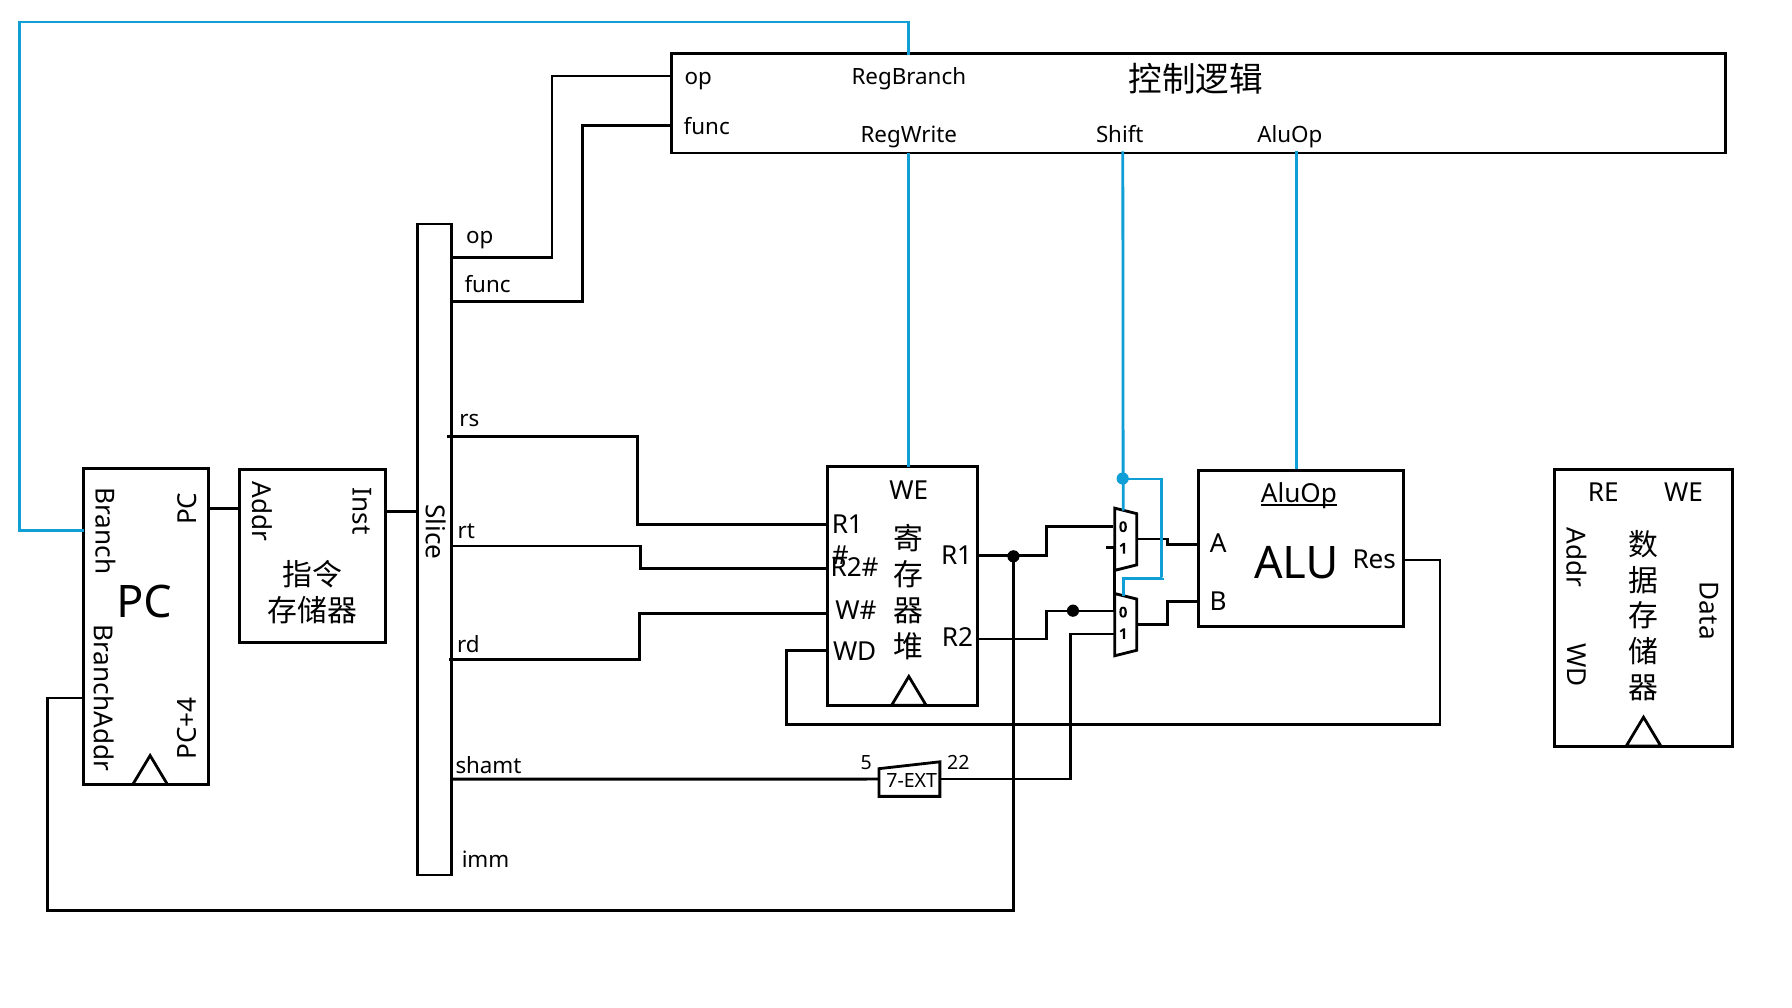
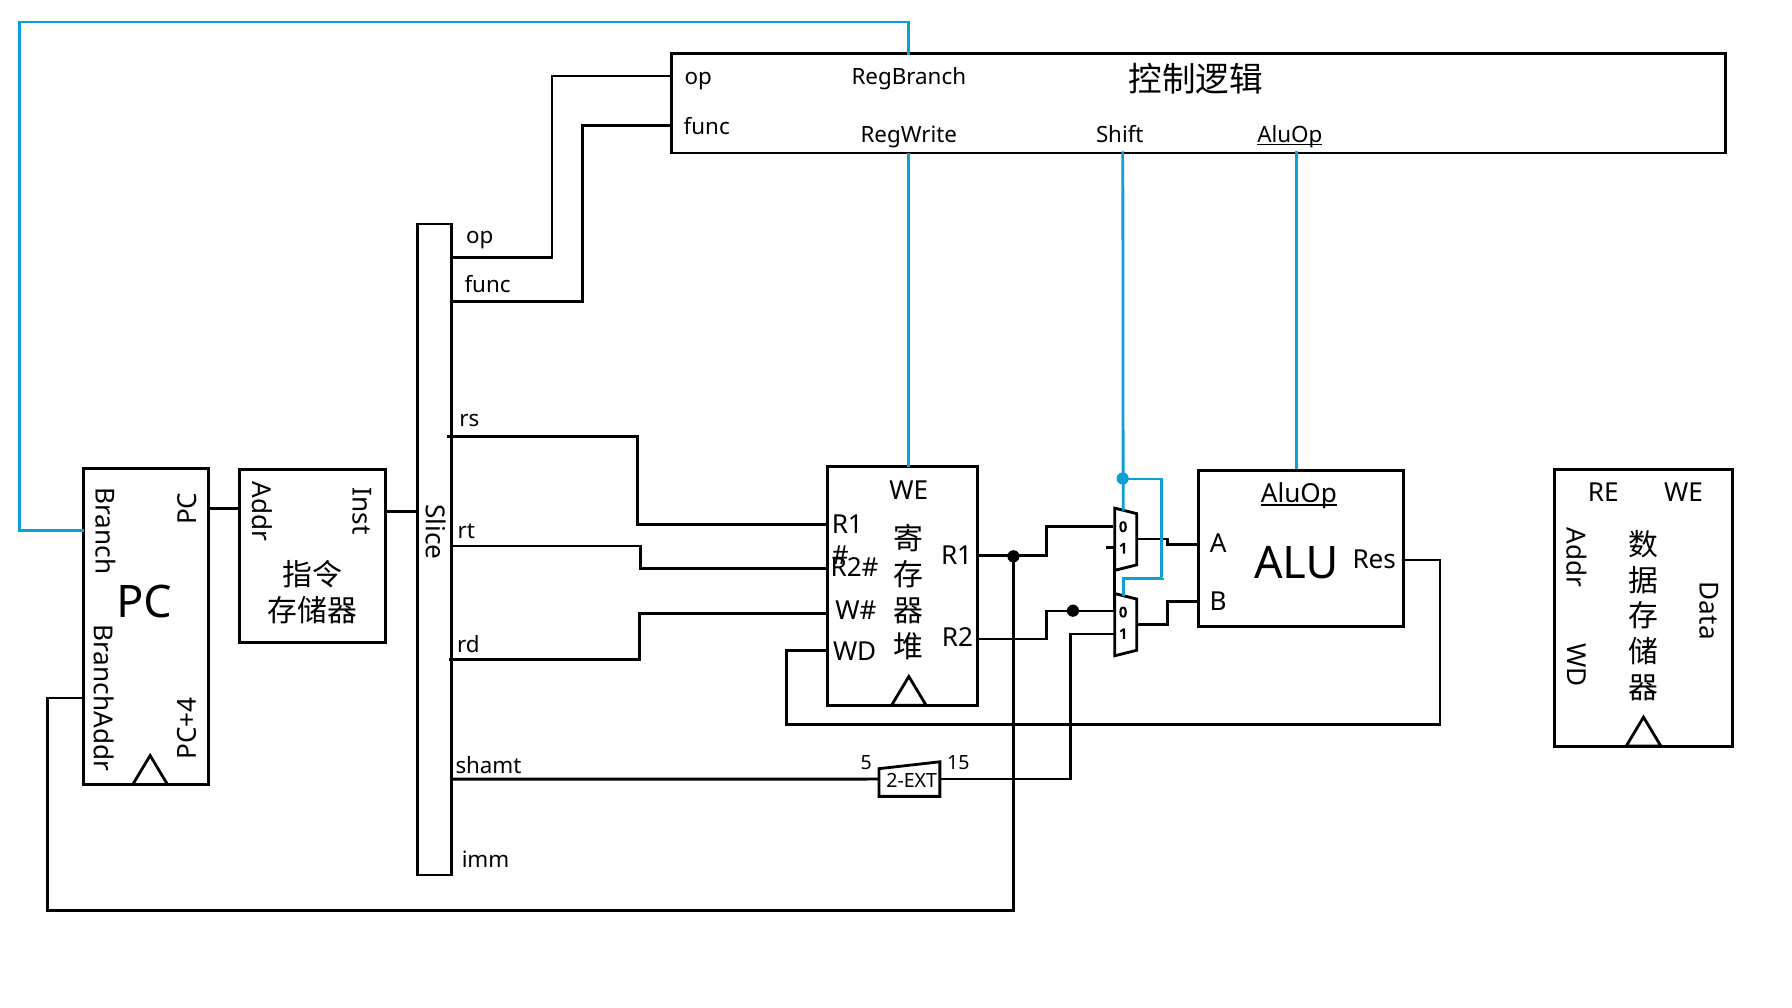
AluOp at (1290, 135) underline: none -> present
22: 22 -> 15
7-EXT: 7-EXT -> 2-EXT
